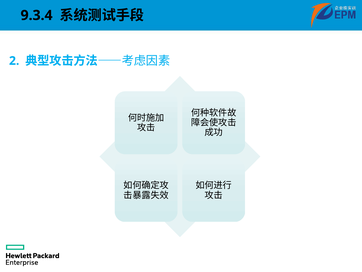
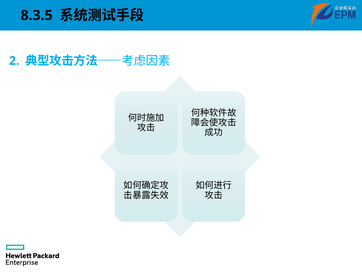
9.3.4: 9.3.4 -> 8.3.5
